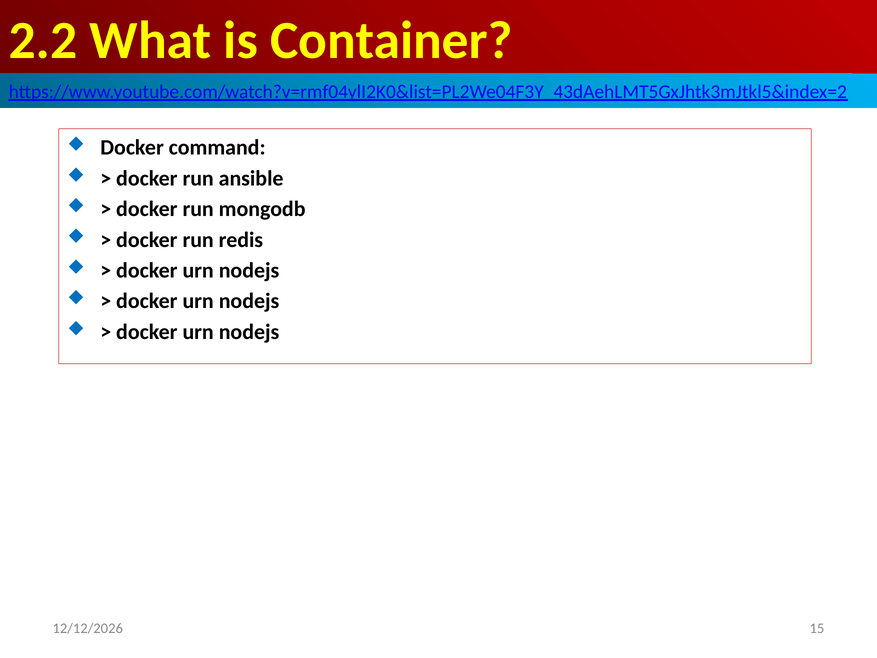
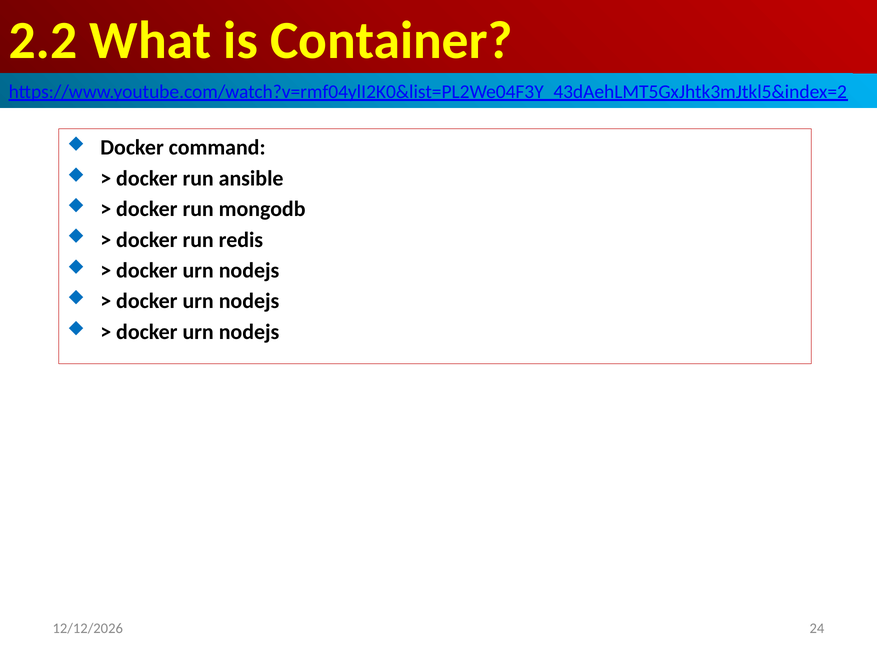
15: 15 -> 24
